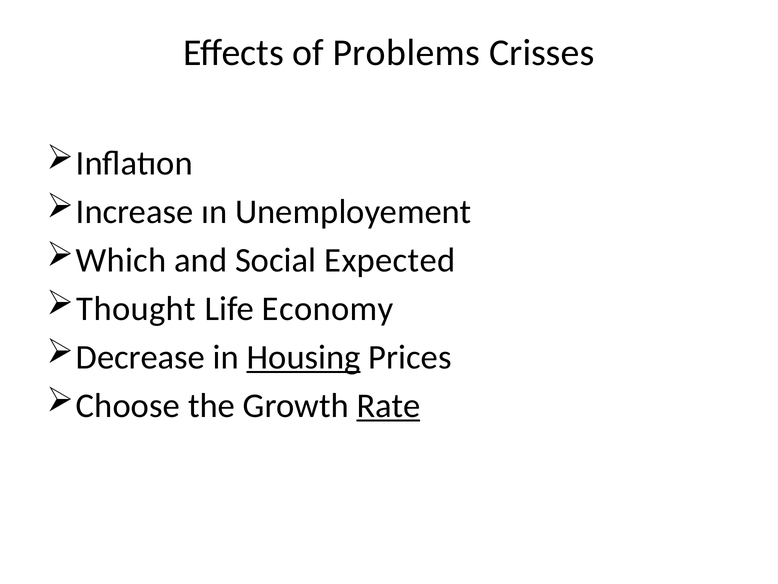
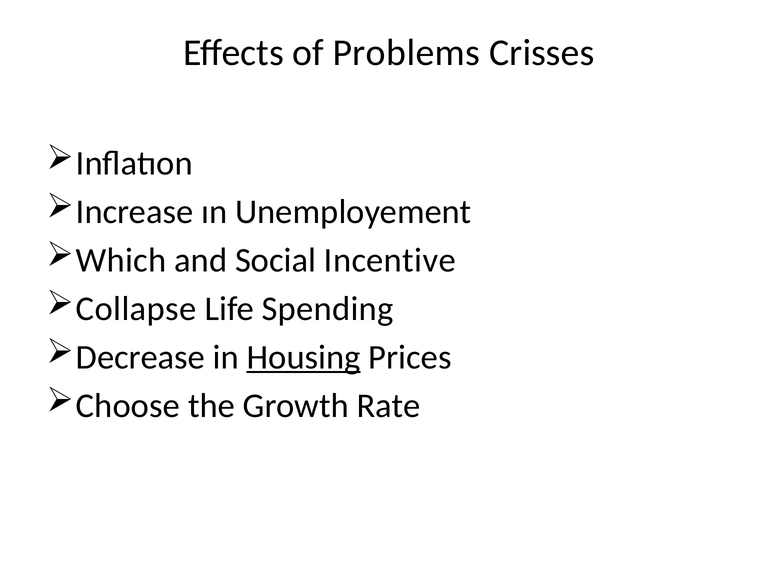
Expected: Expected -> Incentive
Thought: Thought -> Collapse
Economy: Economy -> Spending
Rate underline: present -> none
